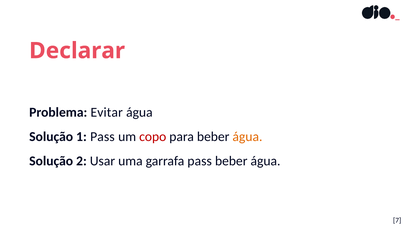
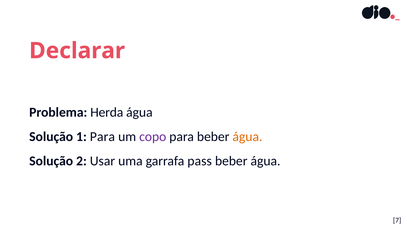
Evitar: Evitar -> Herda
1 Pass: Pass -> Para
copo colour: red -> purple
